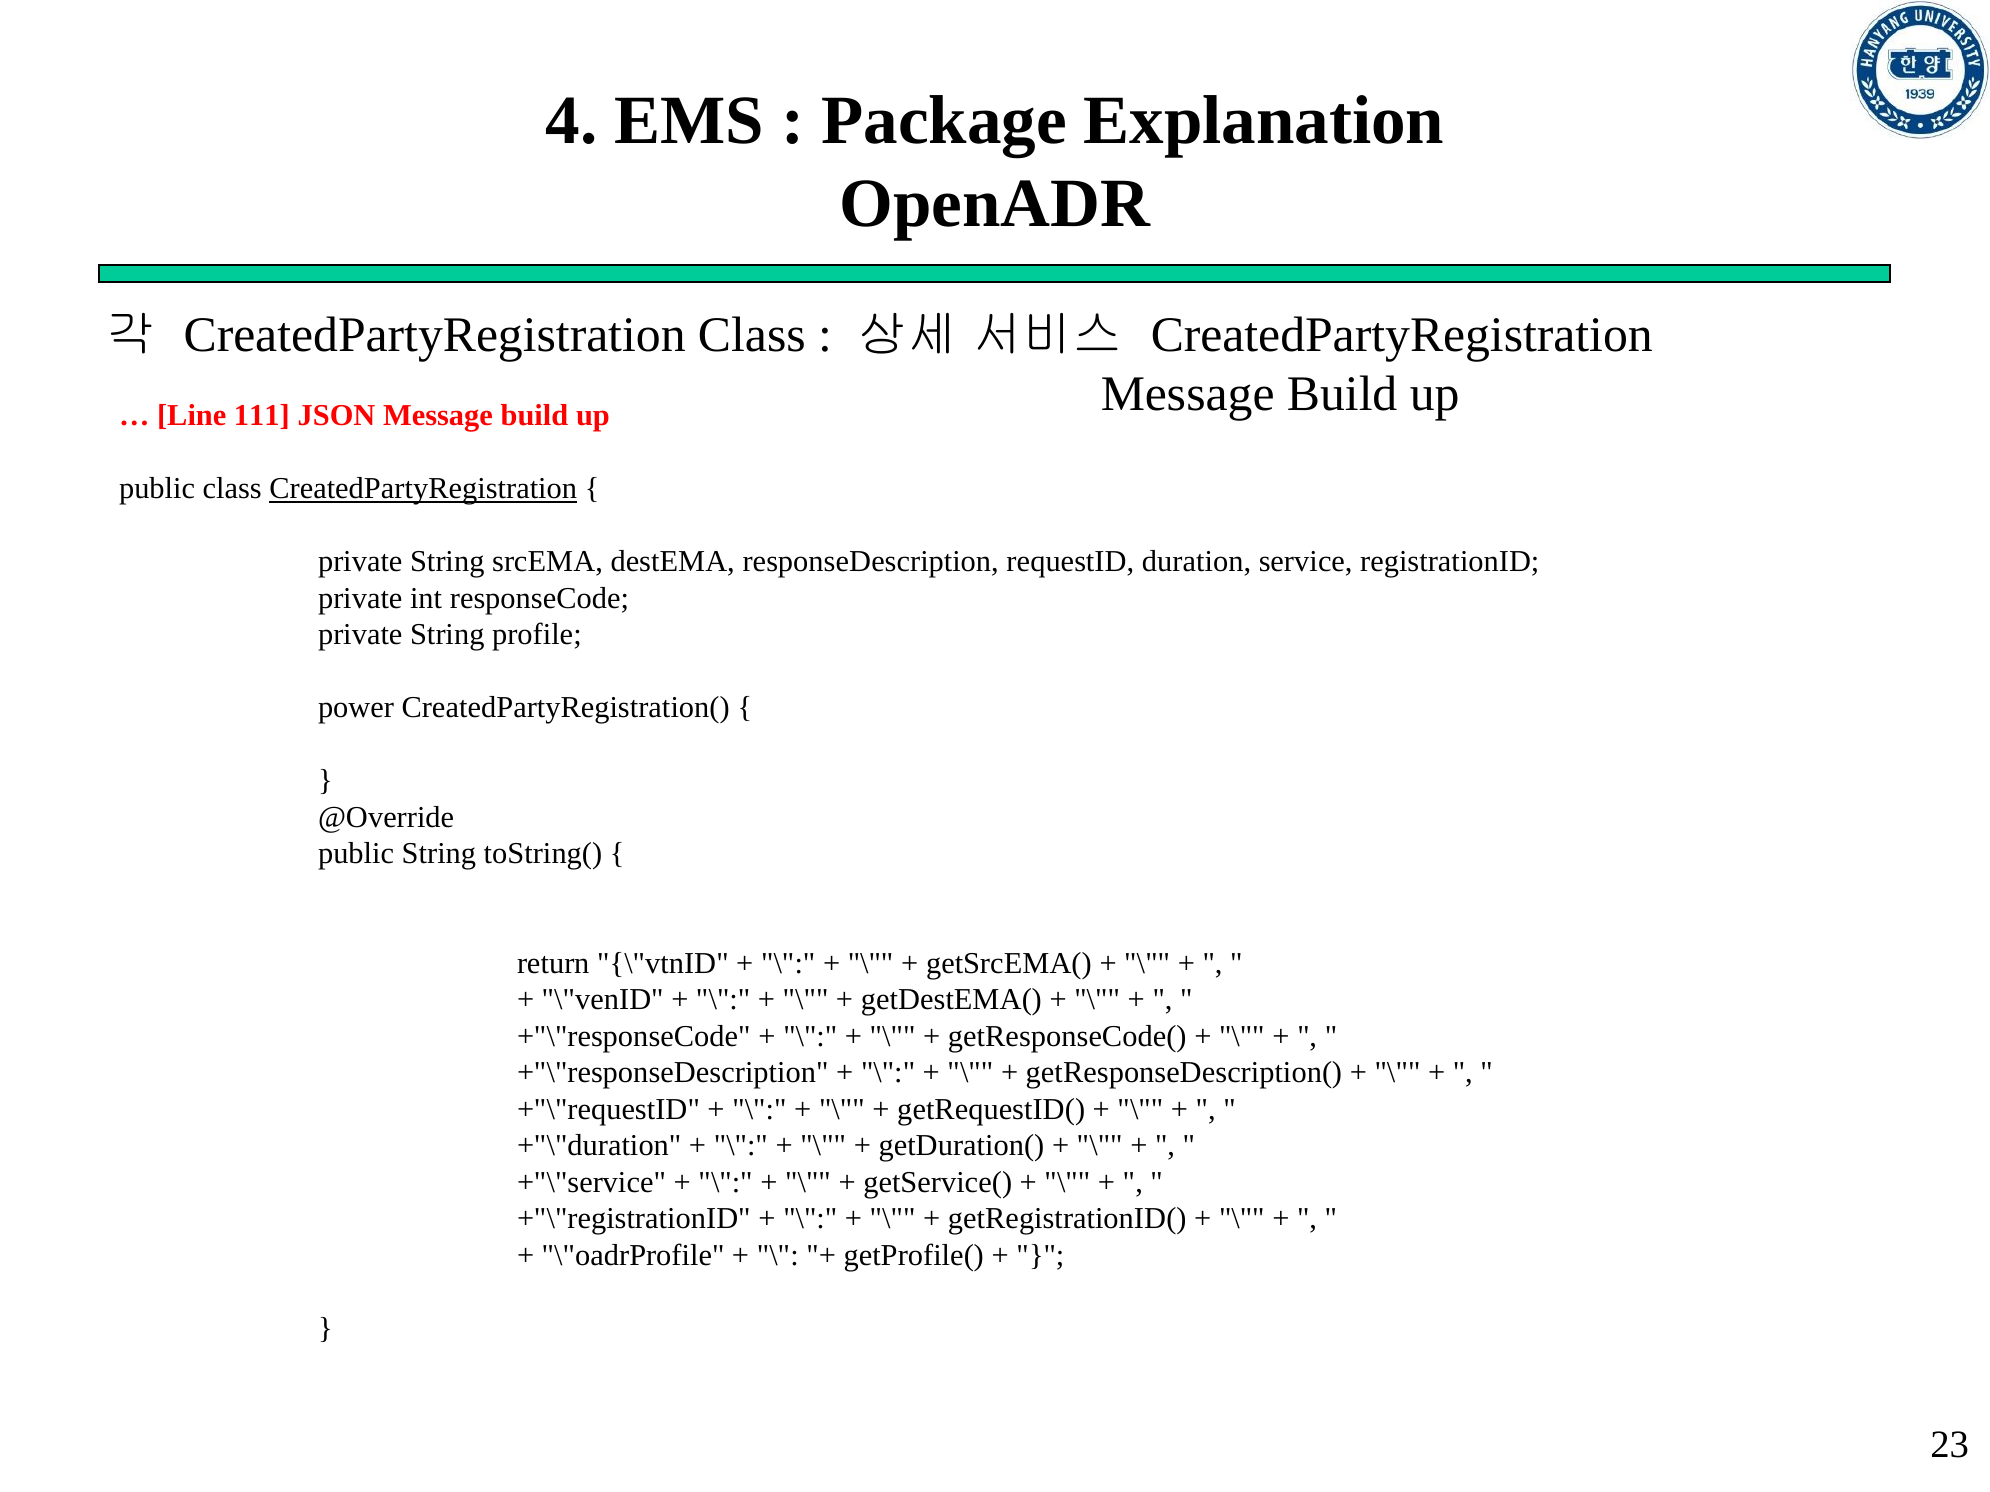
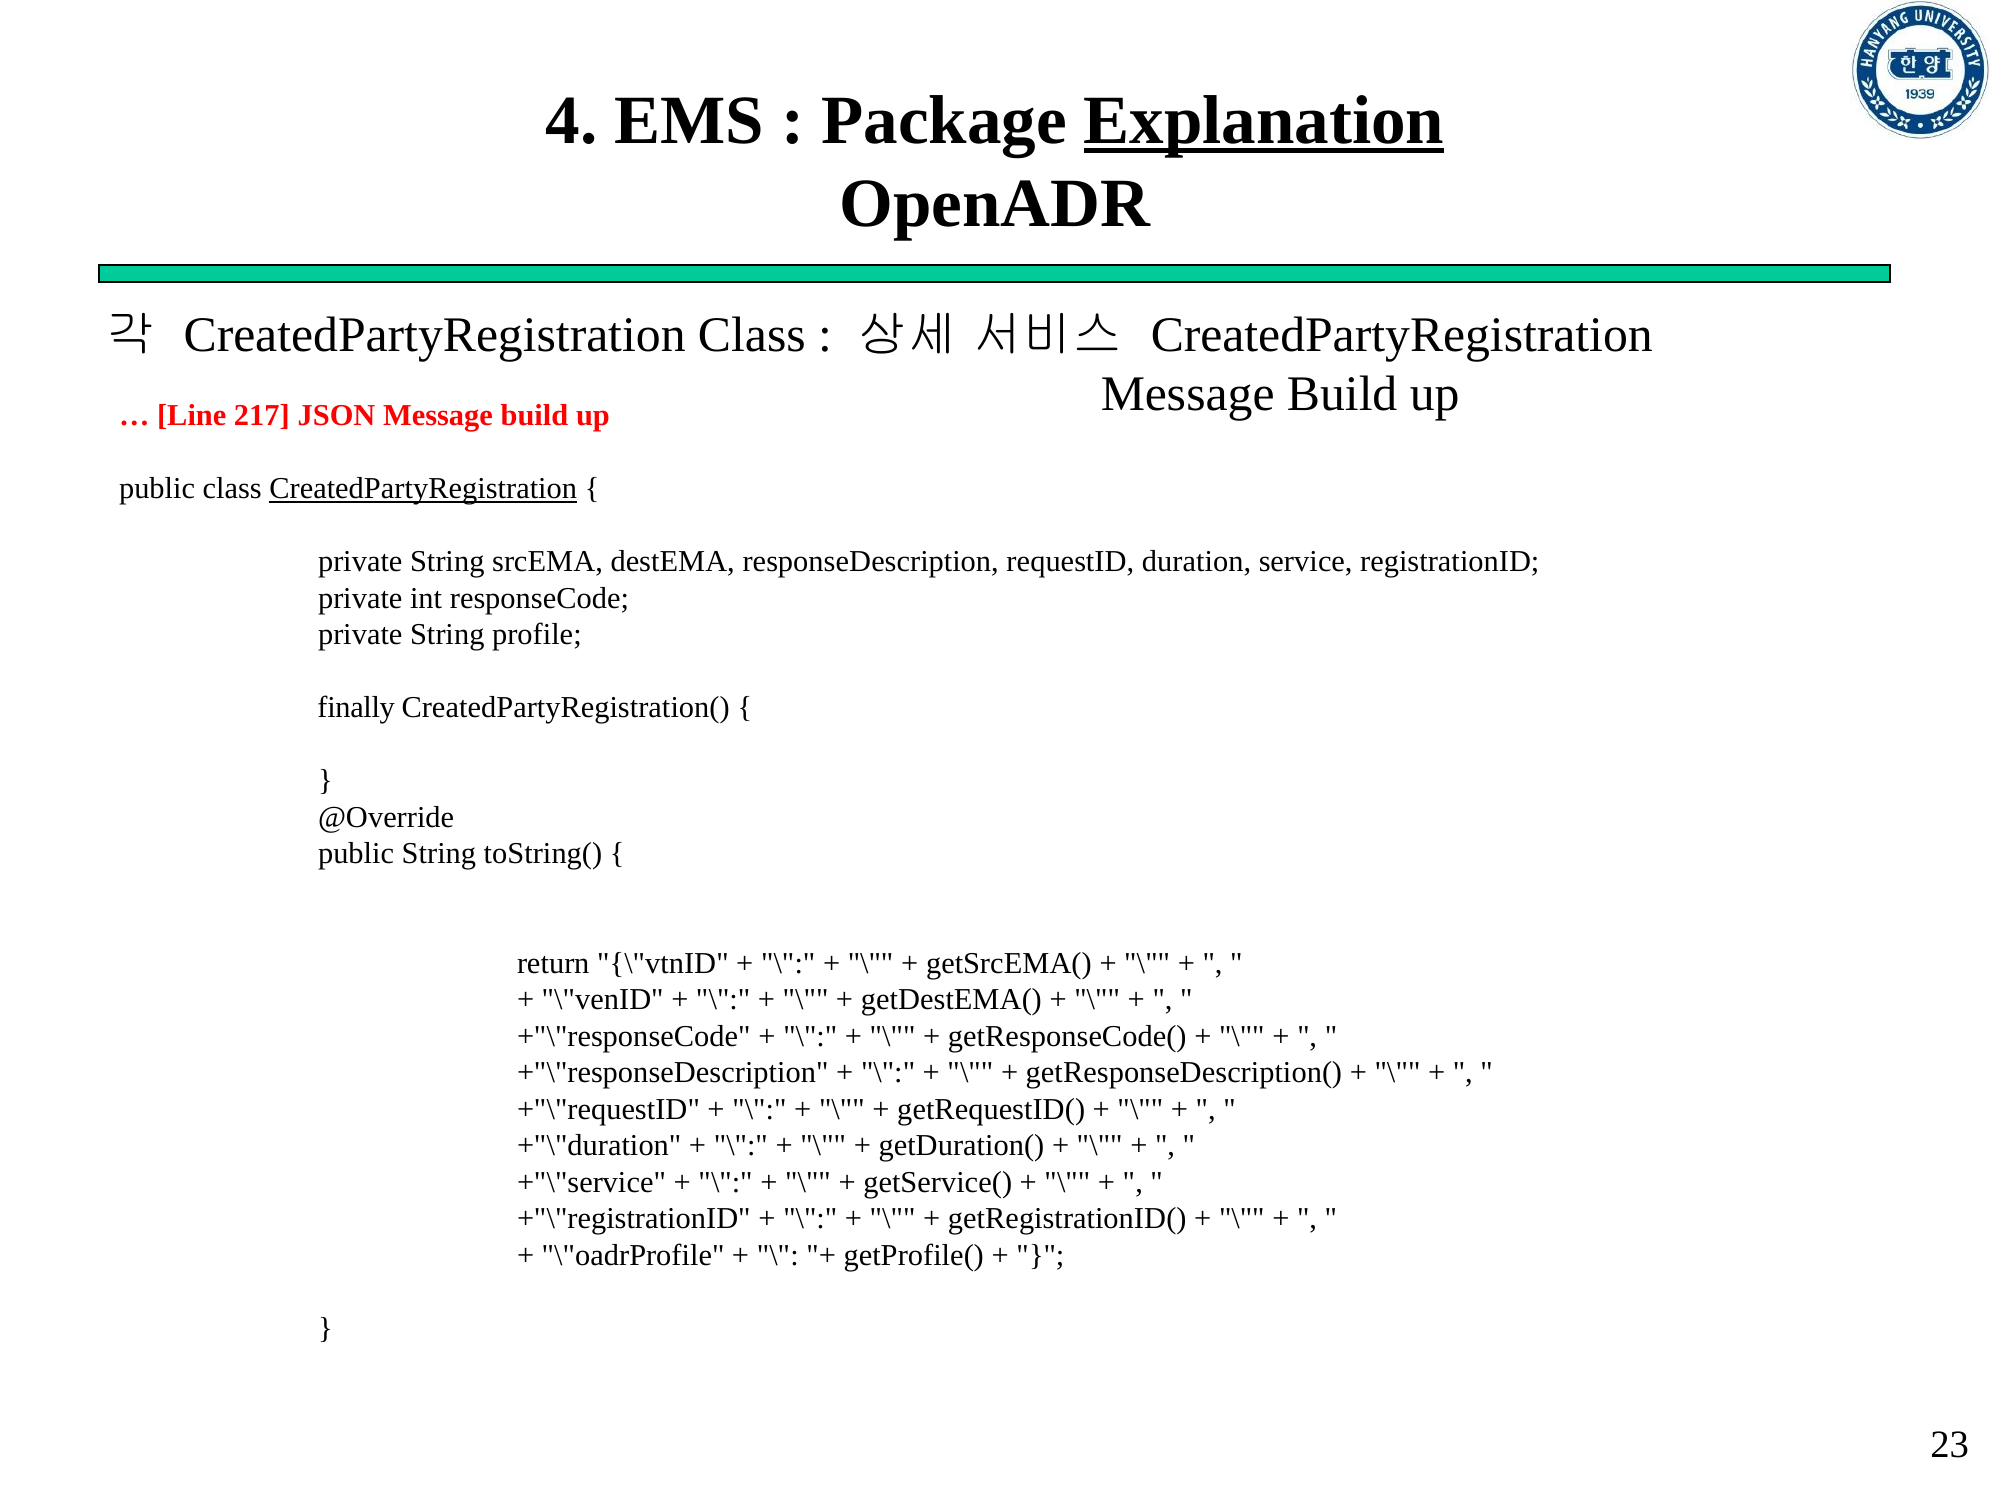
Explanation underline: none -> present
111: 111 -> 217
power: power -> finally
